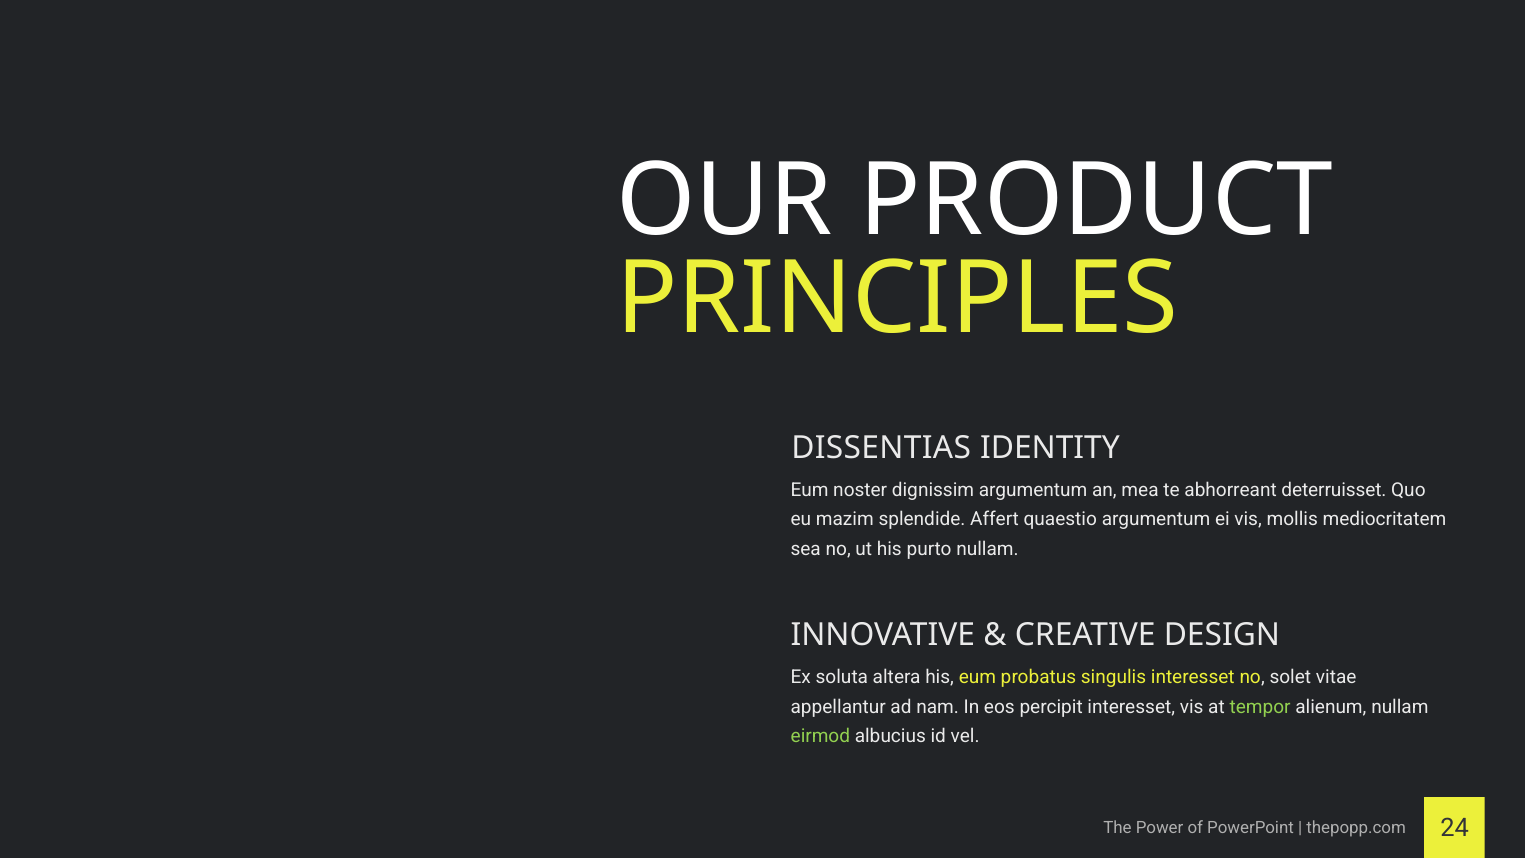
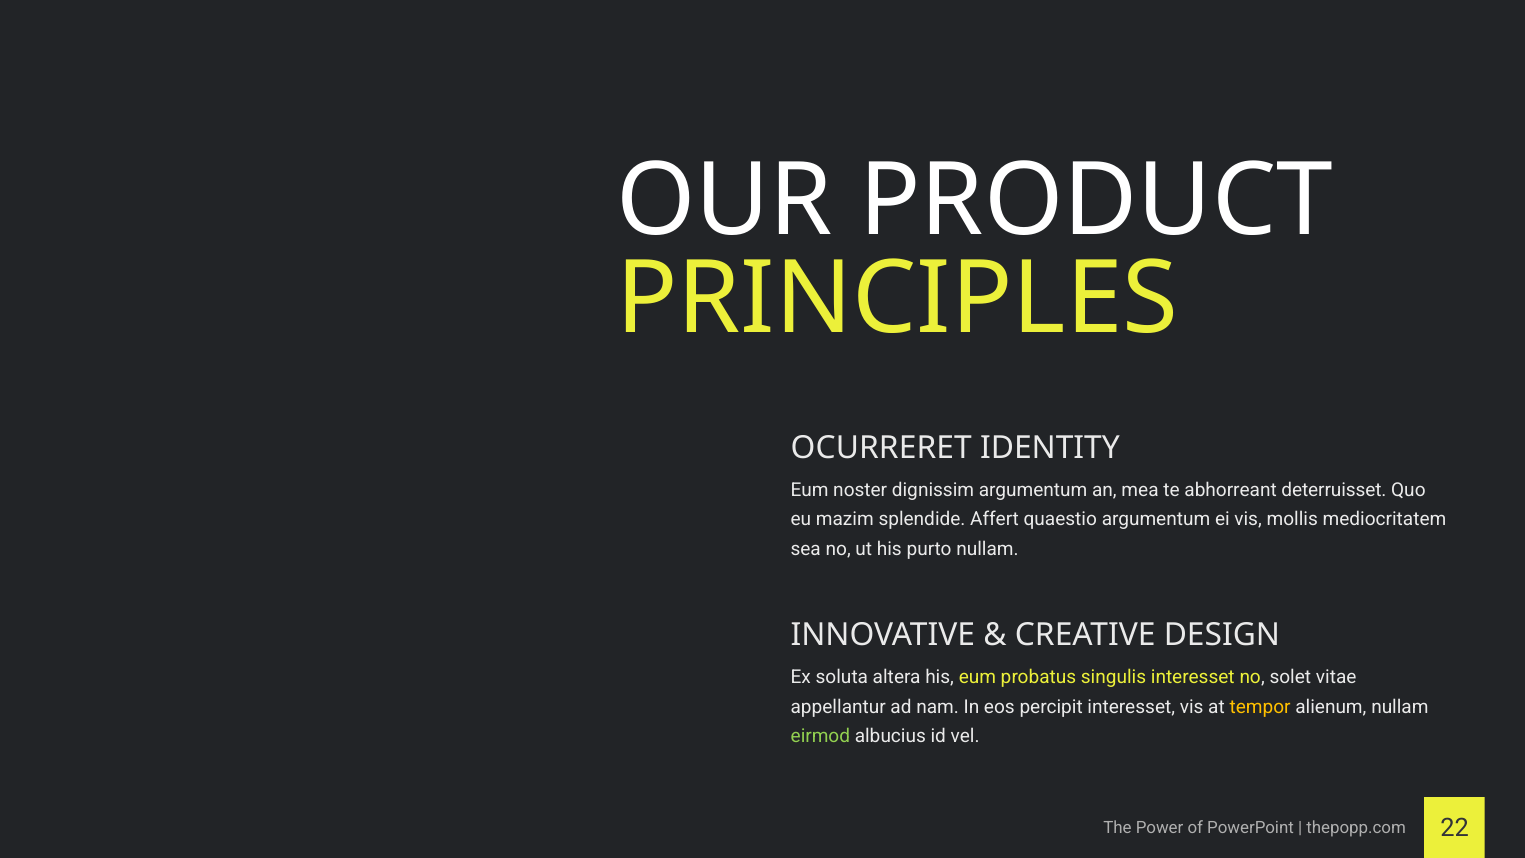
DISSENTIAS: DISSENTIAS -> OCURRERET
tempor colour: light green -> yellow
24: 24 -> 22
